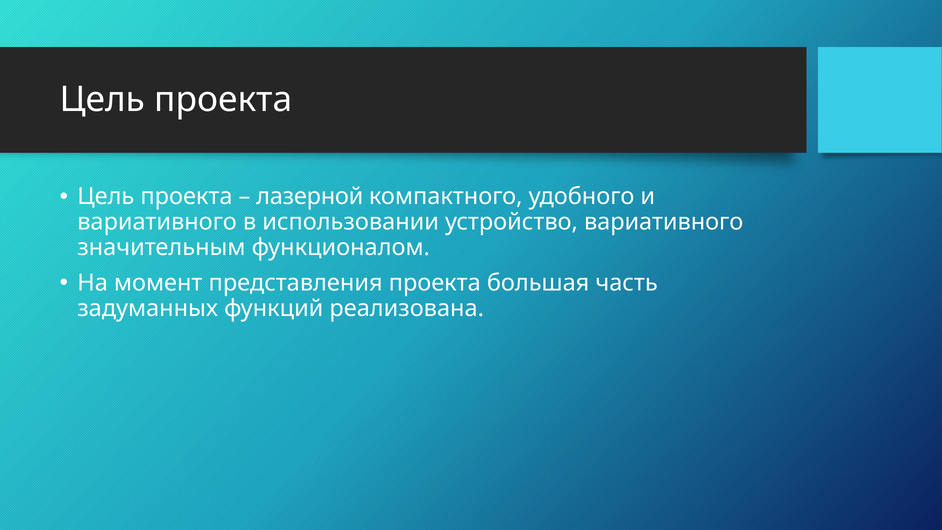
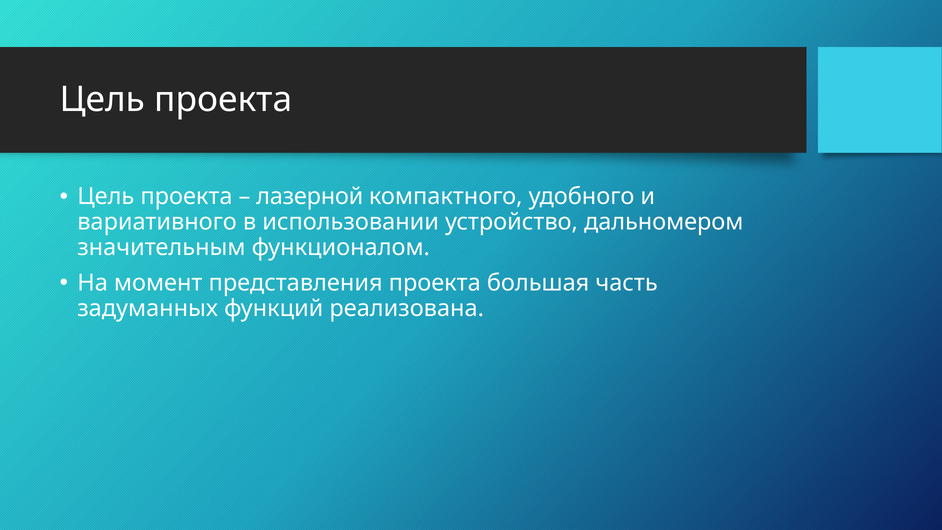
устройство вариативного: вариативного -> дальномером
